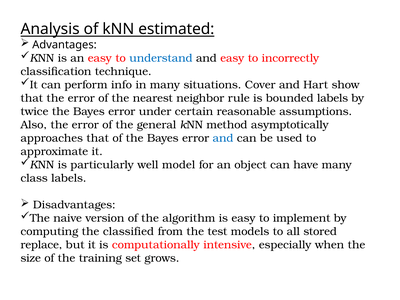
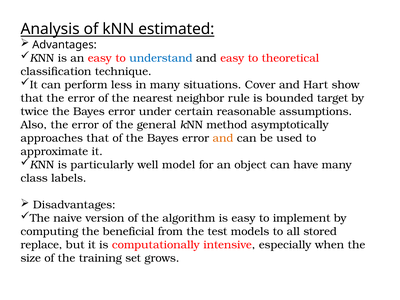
incorrectly: incorrectly -> theoretical
info: info -> less
bounded labels: labels -> target
and at (223, 138) colour: blue -> orange
classified: classified -> beneficial
